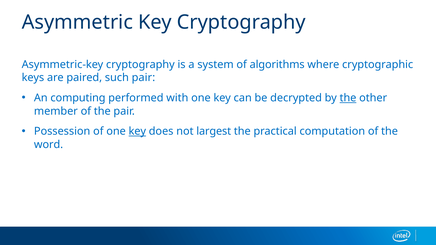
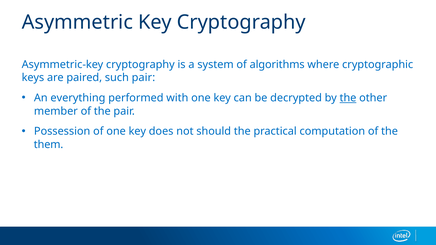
computing: computing -> everything
key at (137, 132) underline: present -> none
largest: largest -> should
word: word -> them
